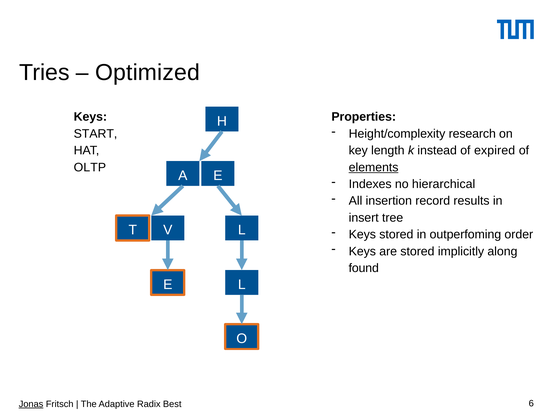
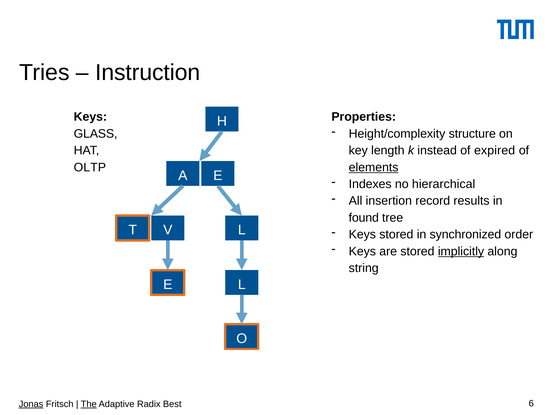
Optimized: Optimized -> Instruction
research: research -> structure
START: START -> GLASS
insert: insert -> found
outperfoming: outperfoming -> synchronized
implicitly underline: none -> present
found: found -> string
The underline: none -> present
